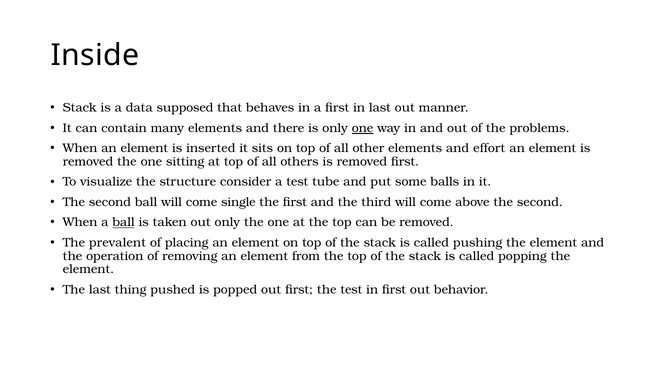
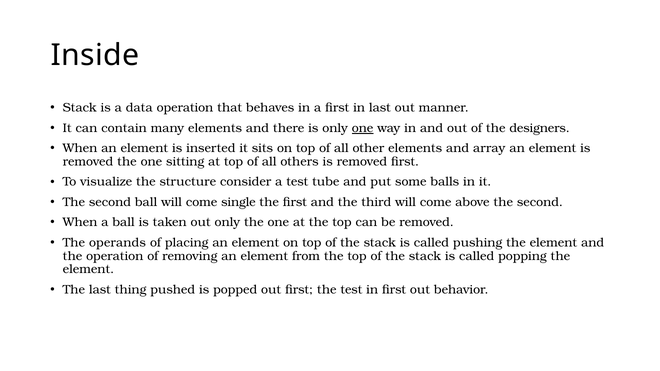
data supposed: supposed -> operation
problems: problems -> designers
effort: effort -> array
ball at (124, 223) underline: present -> none
prevalent: prevalent -> operands
